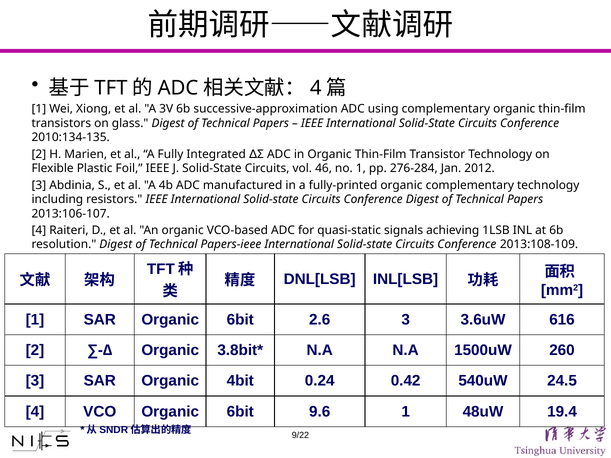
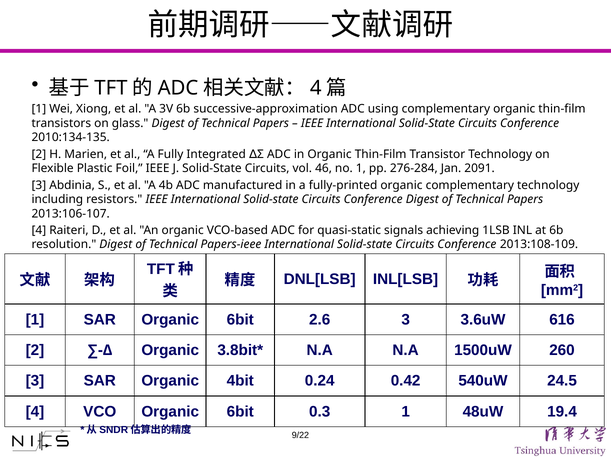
2012: 2012 -> 2091
9.6: 9.6 -> 0.3
